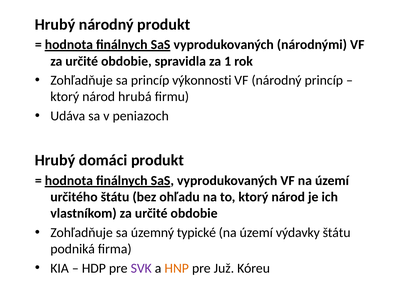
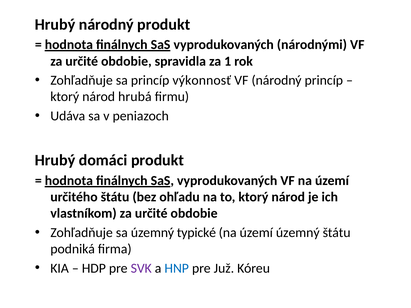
výkonnosti: výkonnosti -> výkonnosť
území výdavky: výdavky -> územný
HNP colour: orange -> blue
